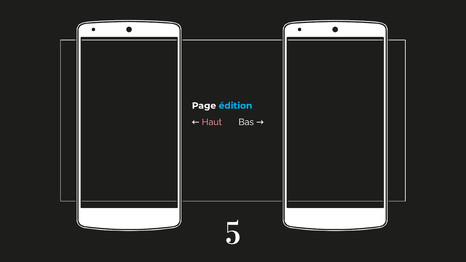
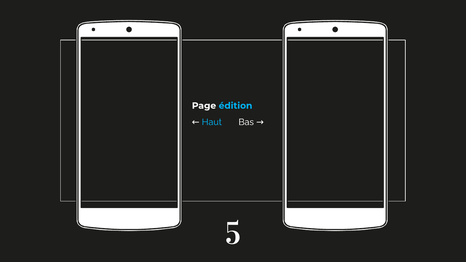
Haut colour: pink -> light blue
